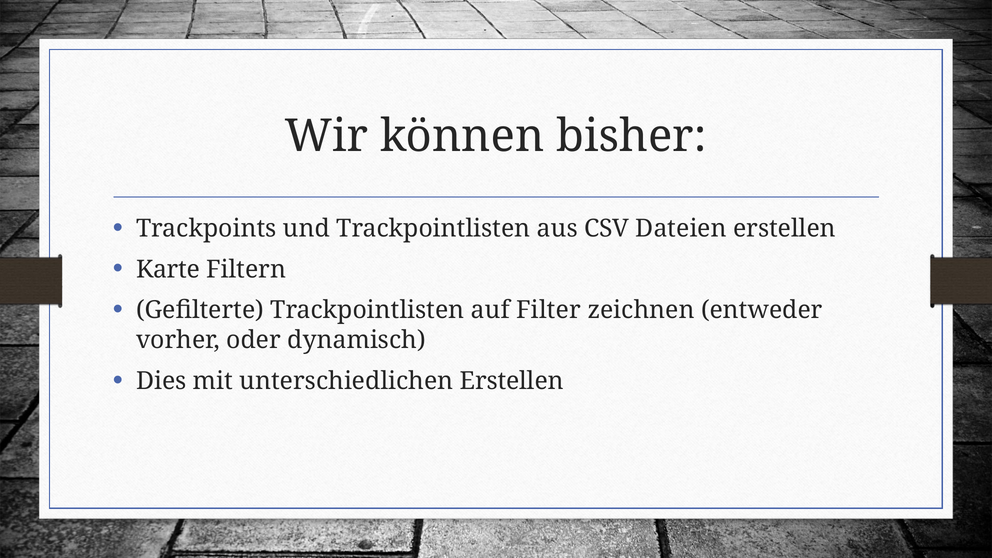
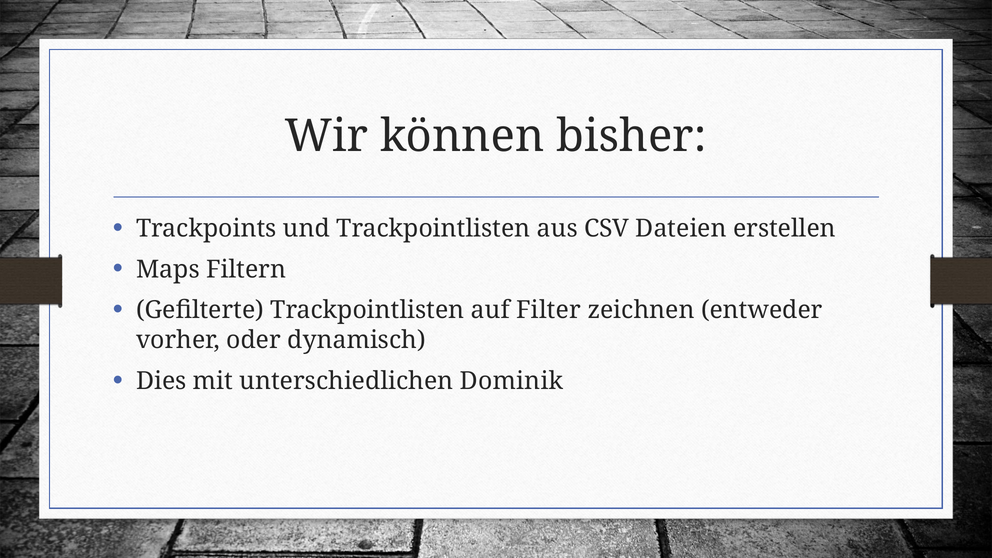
Karte: Karte -> Maps
unterschiedlichen Erstellen: Erstellen -> Dominik
